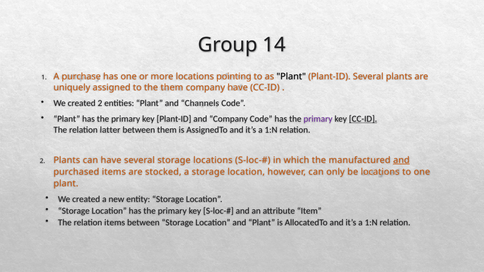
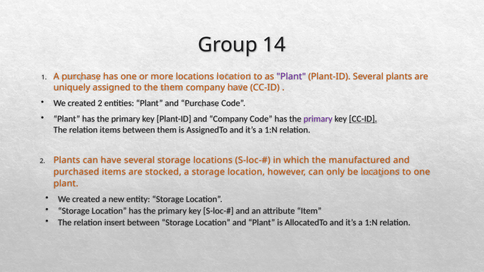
locations pointing: pointing -> location
Plant at (291, 77) colour: black -> purple
and Channels: Channels -> Purchase
relation latter: latter -> items
and at (401, 160) underline: present -> none
relation items: items -> insert
